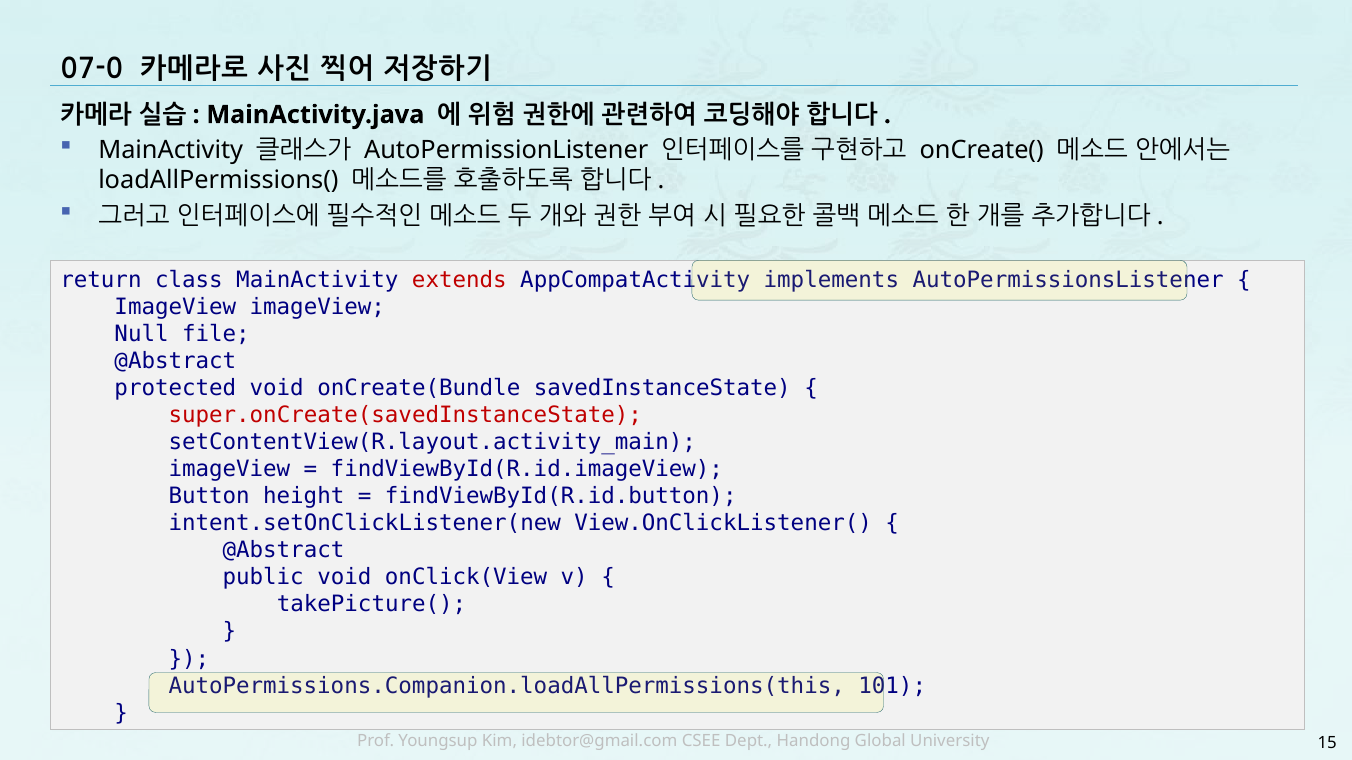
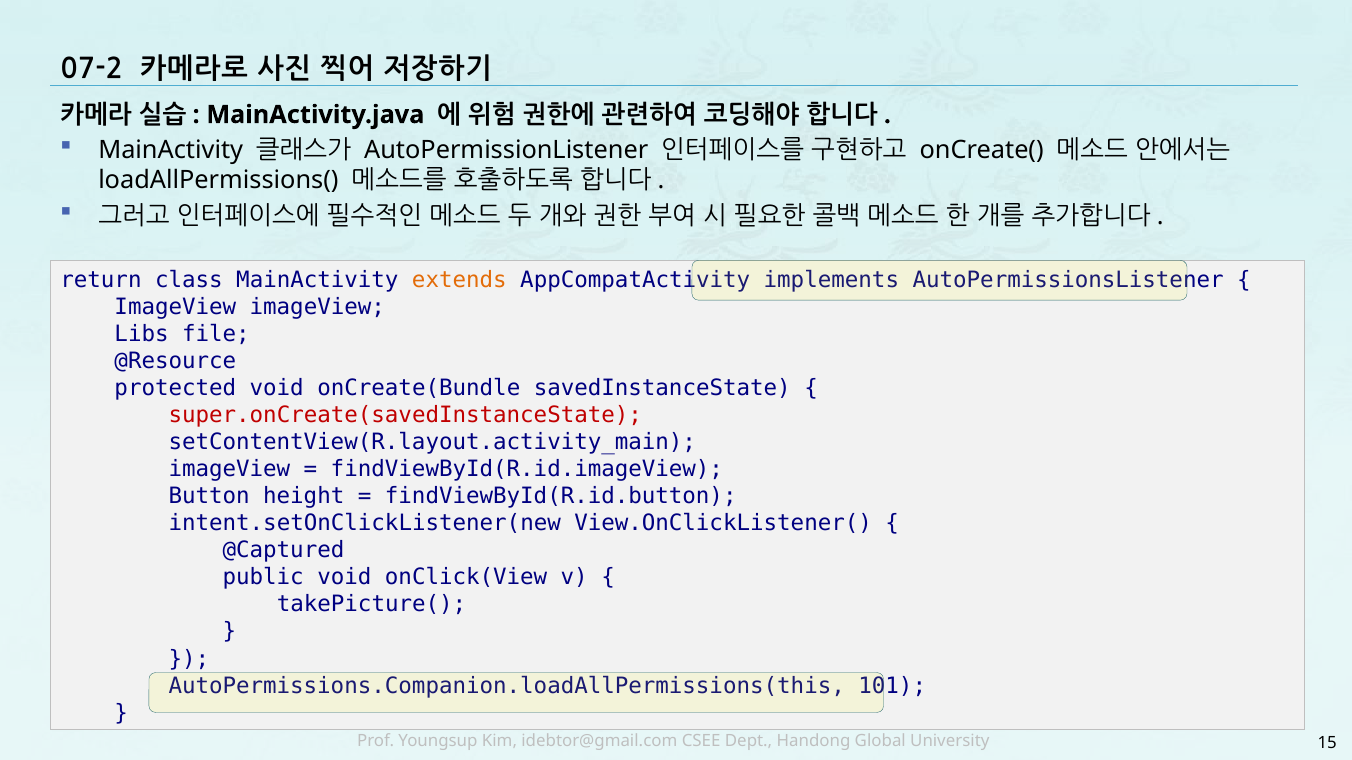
07-0: 07-0 -> 07-2
extends colour: red -> orange
Null: Null -> Libs
@Abstract at (175, 362): @Abstract -> @Resource
@Abstract at (283, 551): @Abstract -> @Captured
